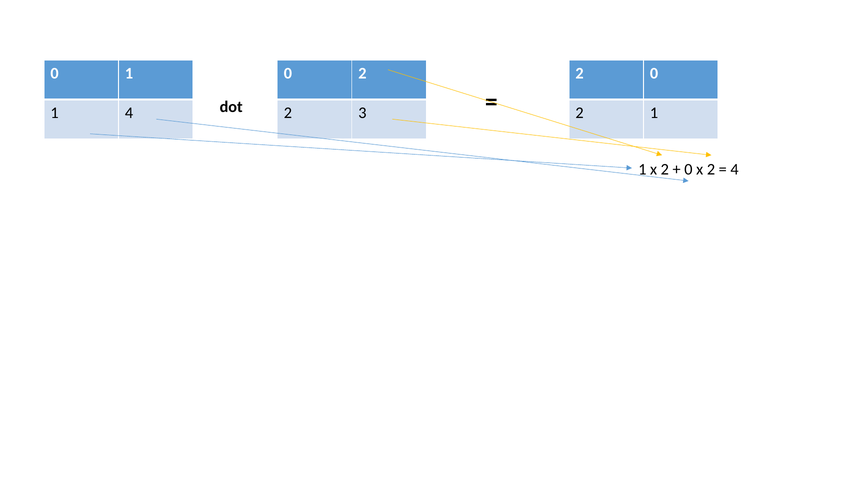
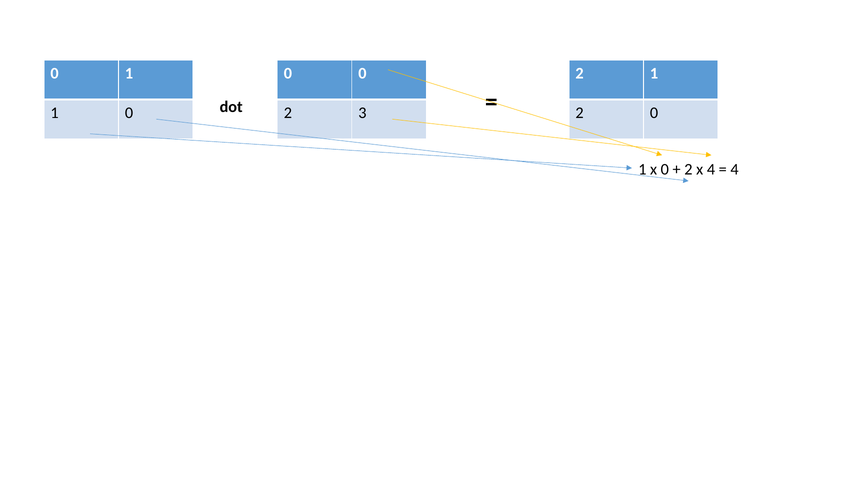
2 at (362, 73): 2 -> 0
2 0: 0 -> 1
1 4: 4 -> 0
2 1: 1 -> 0
1 x 2: 2 -> 0
0 at (688, 169): 0 -> 2
2 at (711, 169): 2 -> 4
